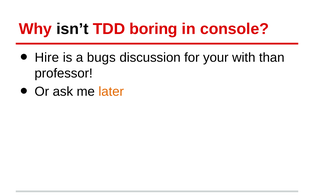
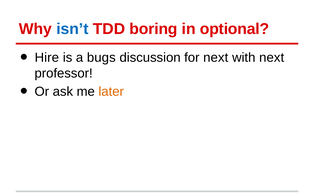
isn’t colour: black -> blue
console: console -> optional
for your: your -> next
with than: than -> next
